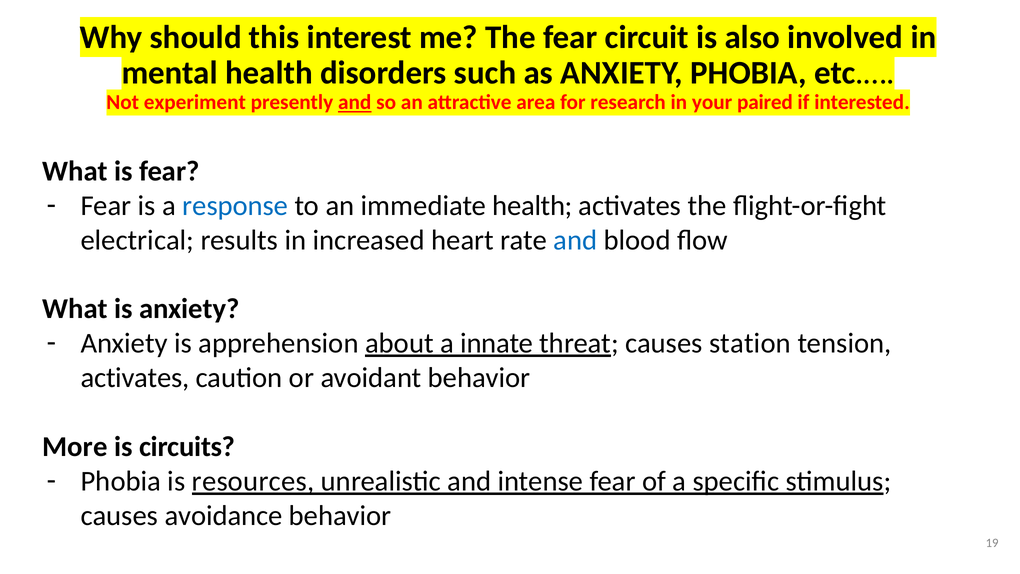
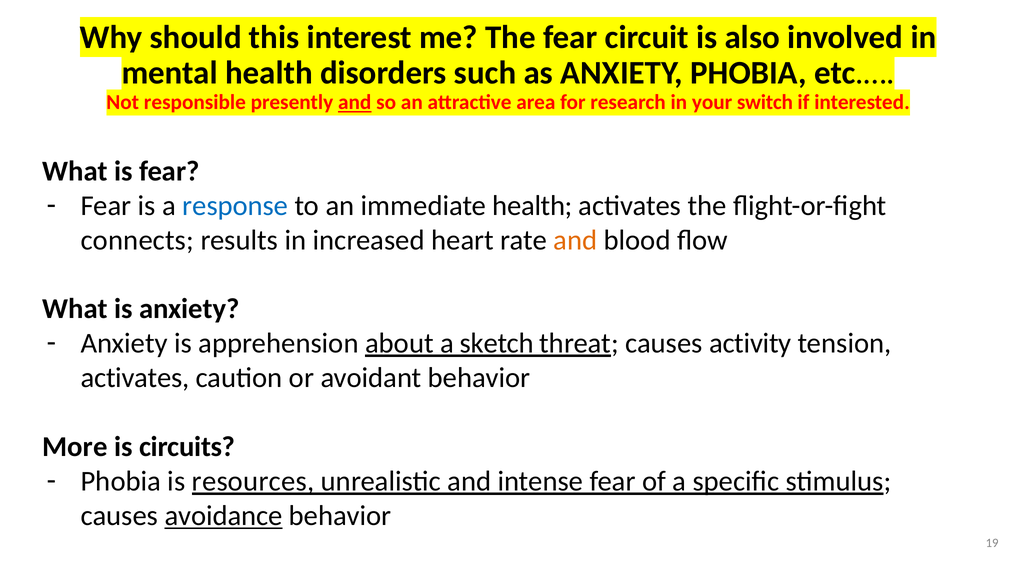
experiment: experiment -> responsible
paired: paired -> switch
electrical: electrical -> connects
and at (575, 240) colour: blue -> orange
innate: innate -> sketch
station: station -> activity
avoidance underline: none -> present
